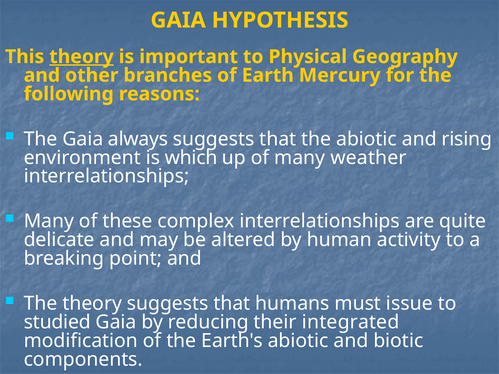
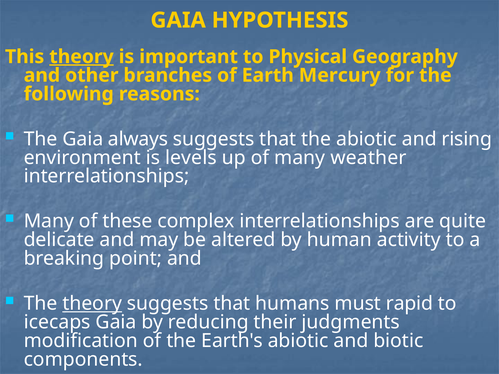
which: which -> levels
theory at (92, 304) underline: none -> present
issue: issue -> rapid
studied: studied -> icecaps
integrated: integrated -> judgments
